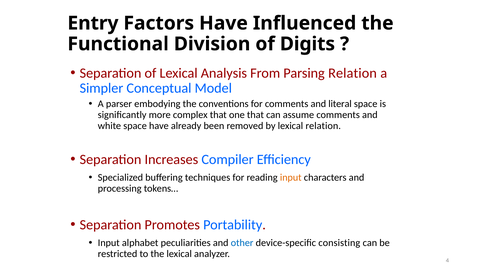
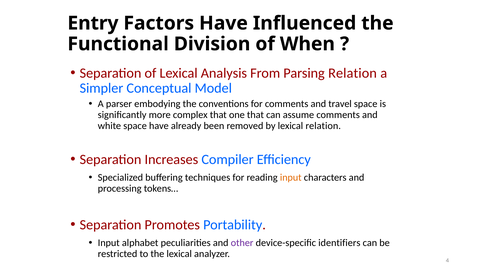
Digits: Digits -> When
literal: literal -> travel
other colour: blue -> purple
consisting: consisting -> identifiers
